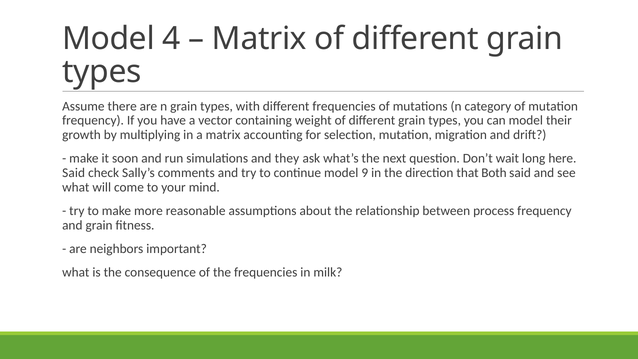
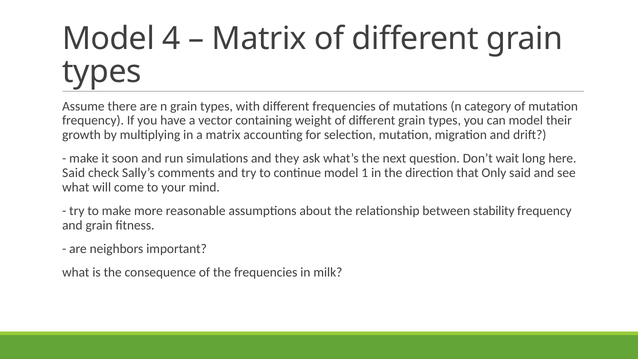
9: 9 -> 1
Both: Both -> Only
process: process -> stability
